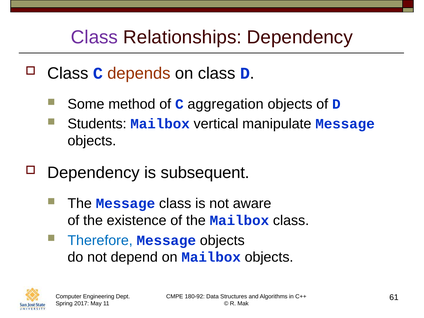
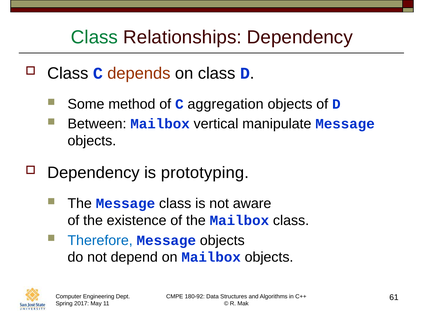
Class at (95, 37) colour: purple -> green
Students: Students -> Between
subsequent: subsequent -> prototyping
